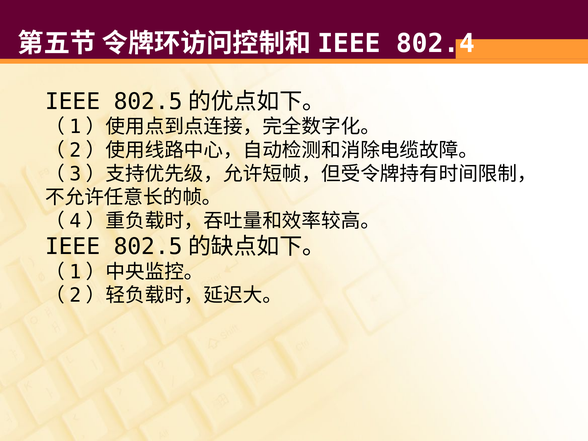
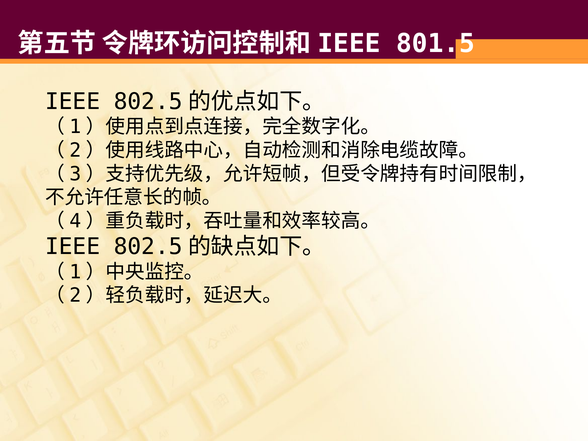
802.4: 802.4 -> 801.5
